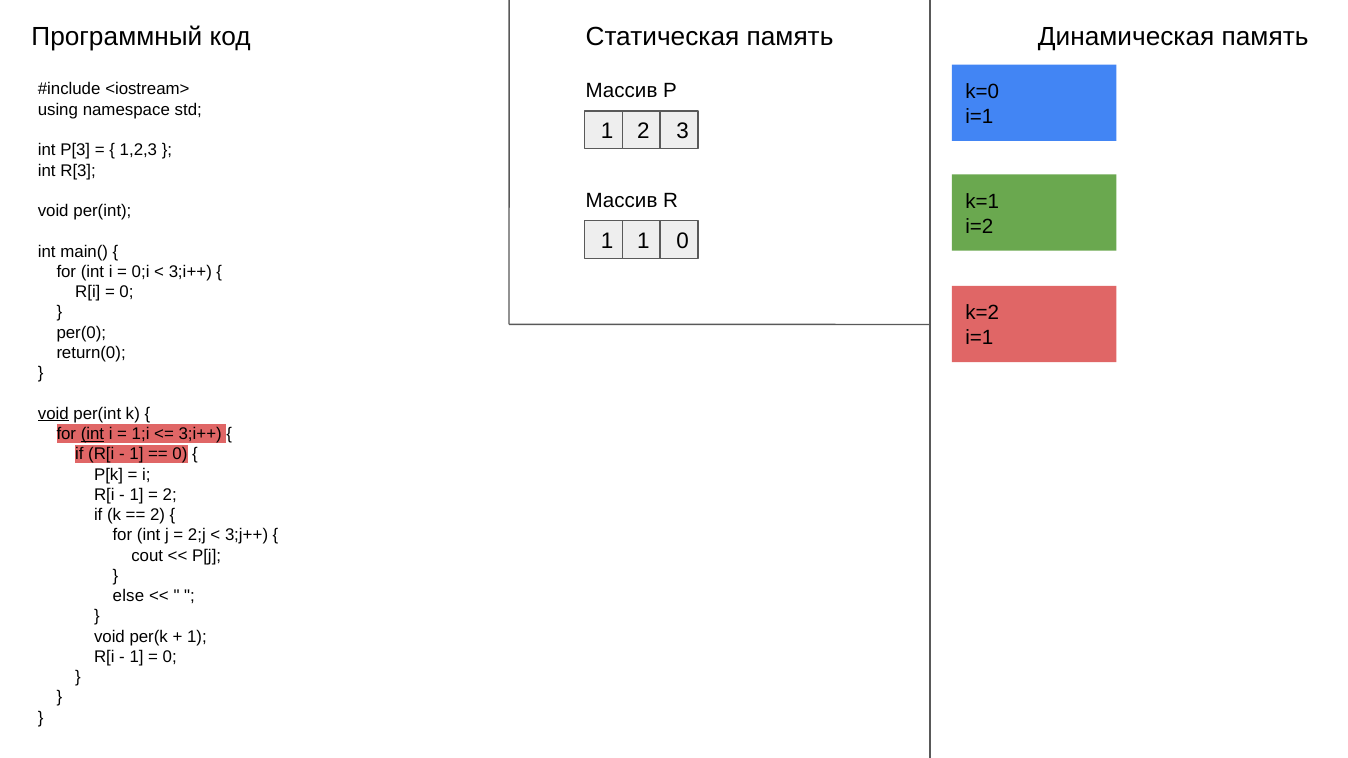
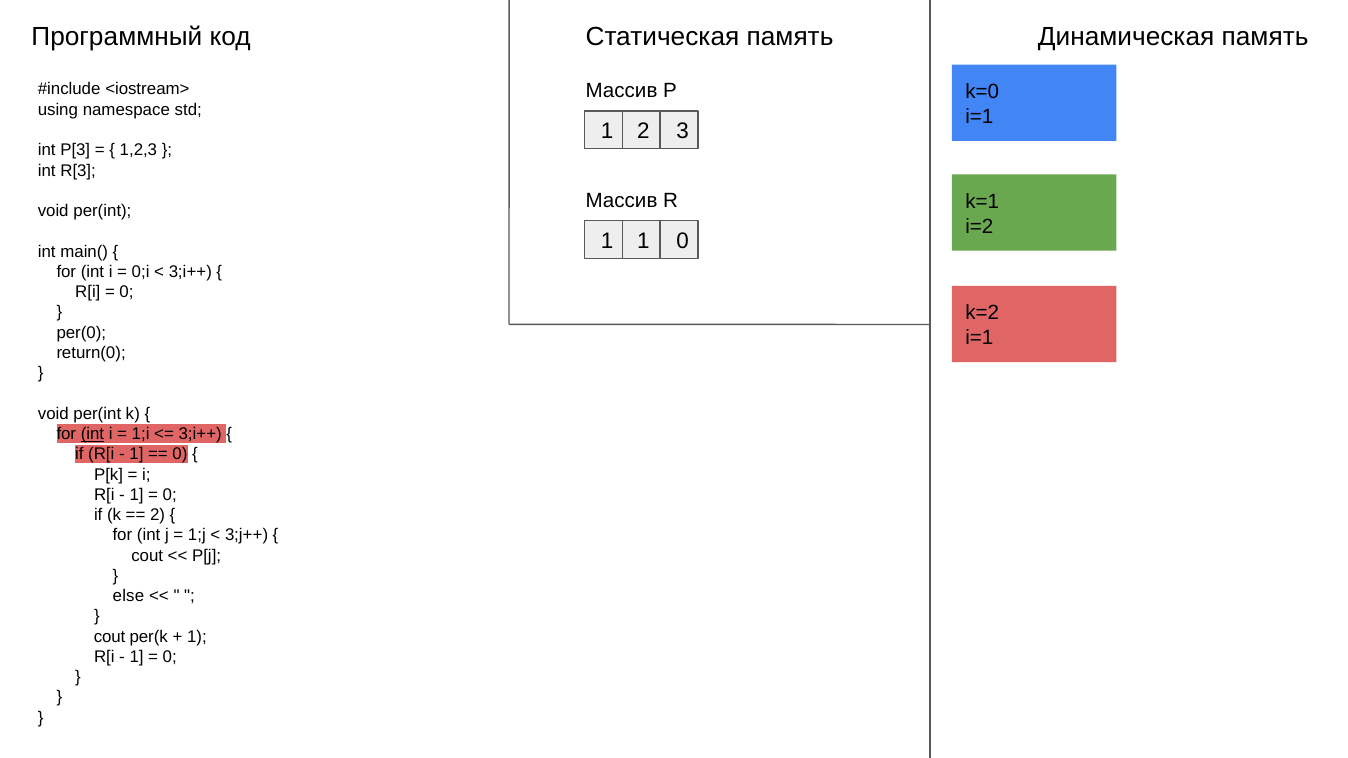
void at (53, 414) underline: present -> none
2 at (170, 495): 2 -> 0
2;j: 2;j -> 1;j
void at (109, 637): void -> cout
